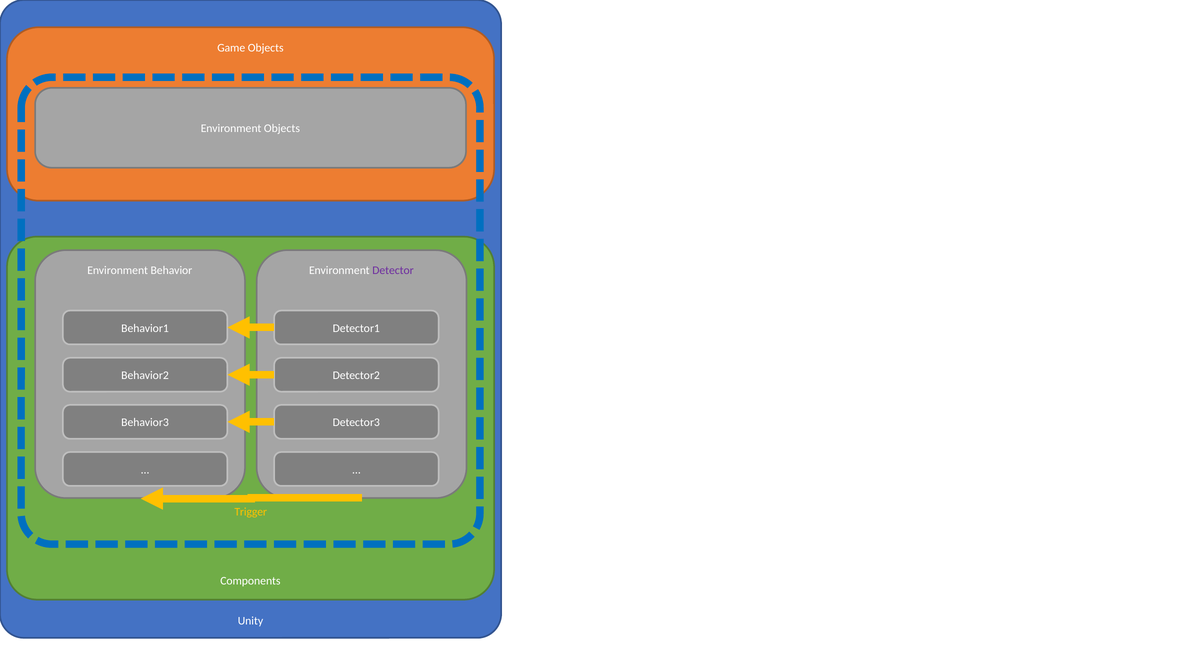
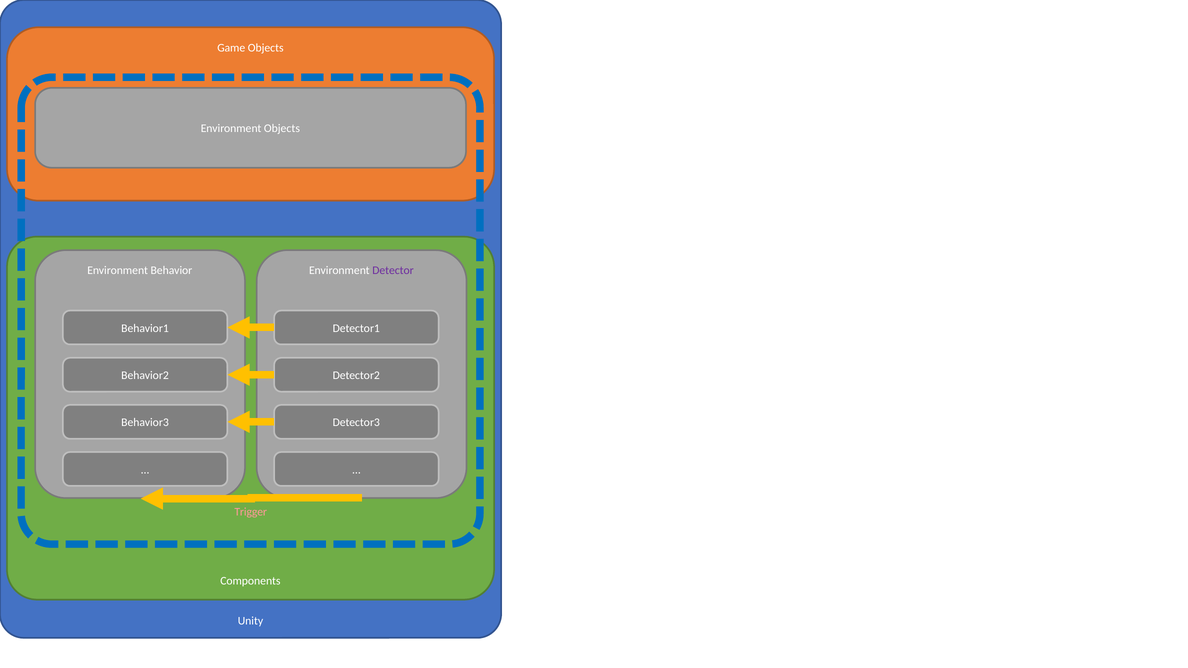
Trigger colour: yellow -> pink
